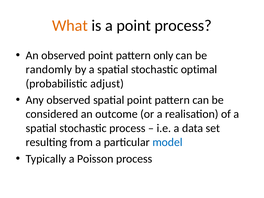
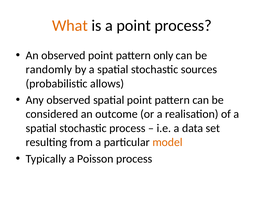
optimal: optimal -> sources
adjust: adjust -> allows
model colour: blue -> orange
